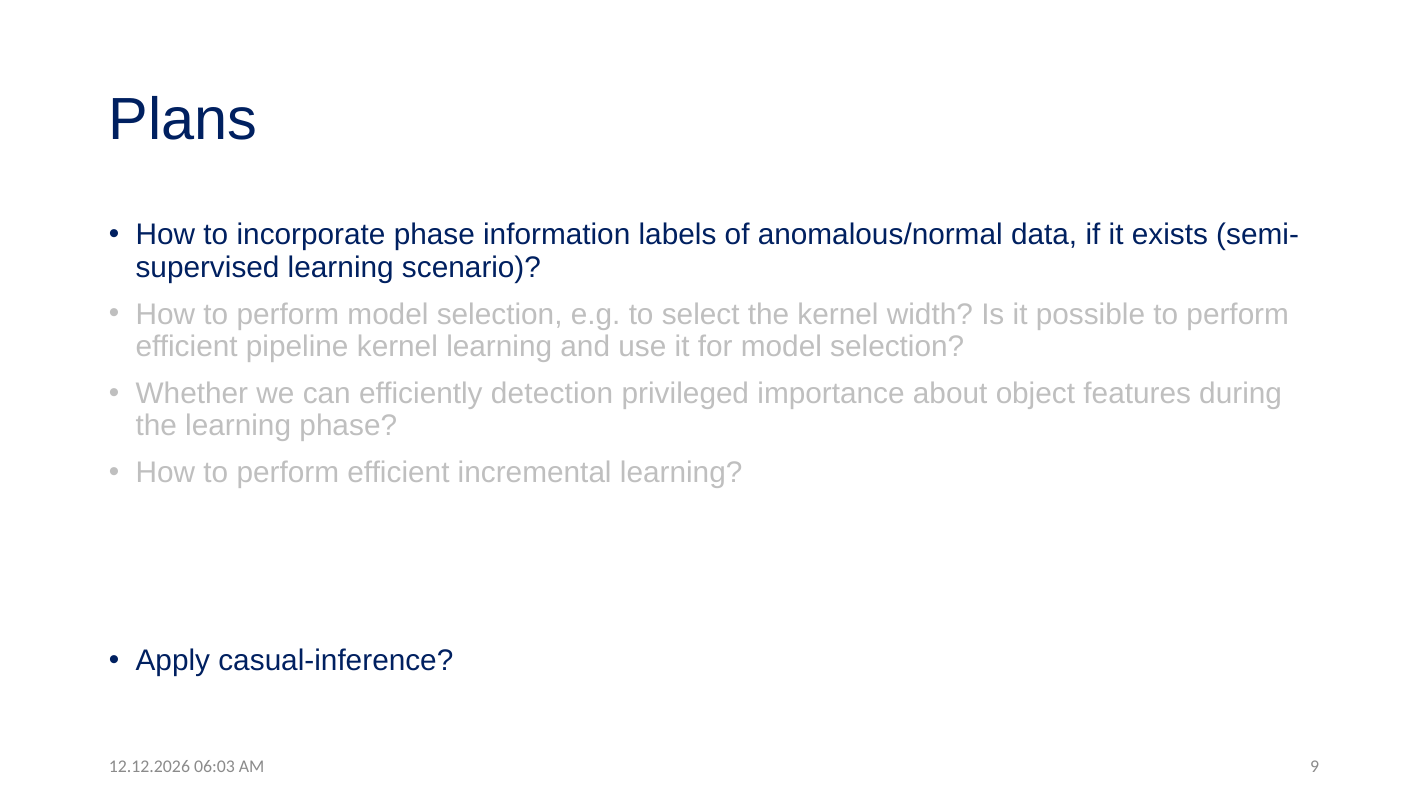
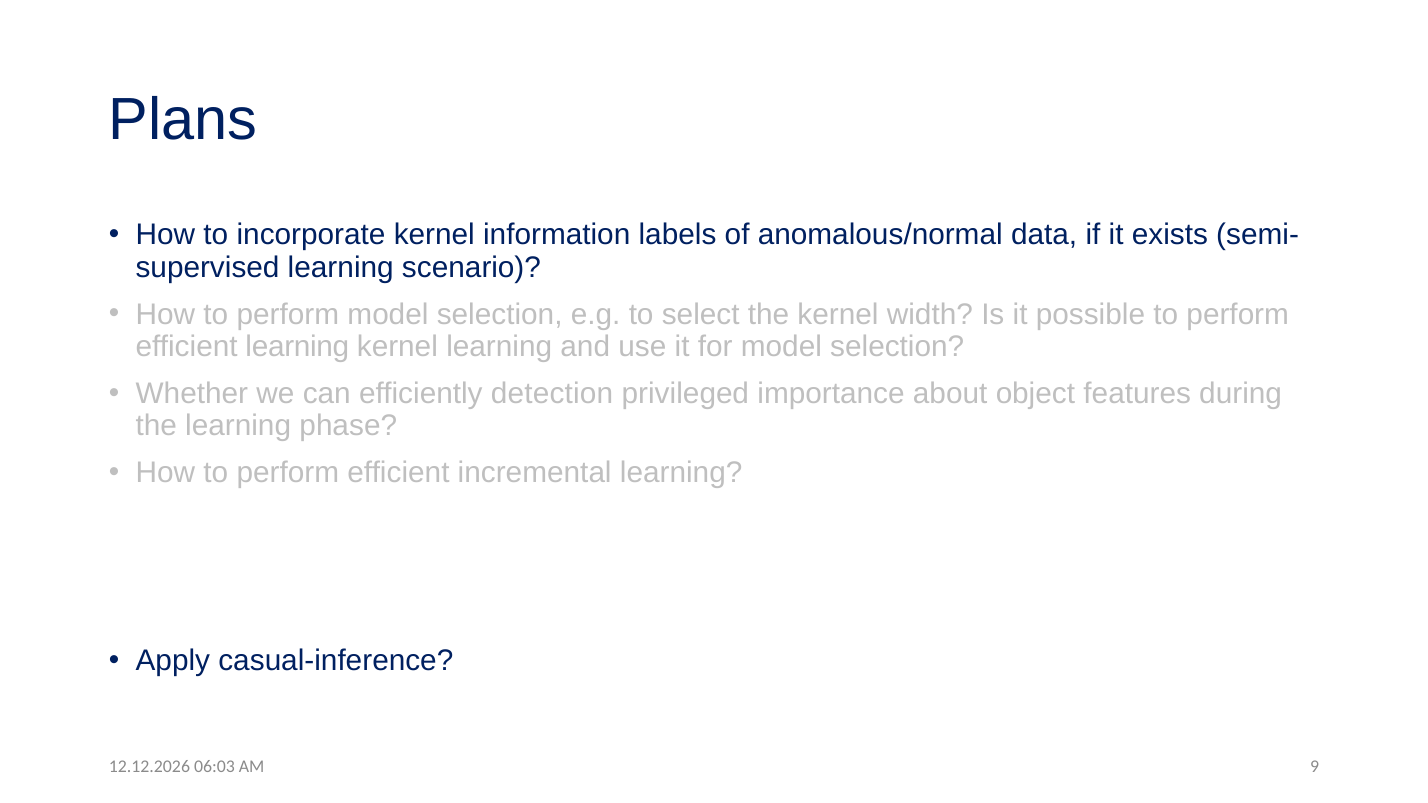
incorporate phase: phase -> kernel
efficient pipeline: pipeline -> learning
